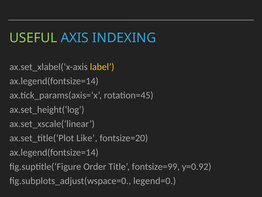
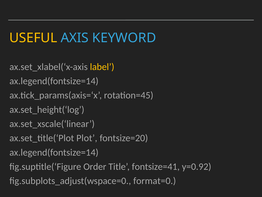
USEFUL colour: light green -> yellow
INDEXING: INDEXING -> KEYWORD
Like: Like -> Plot
fontsize=99: fontsize=99 -> fontsize=41
legend=0: legend=0 -> format=0
